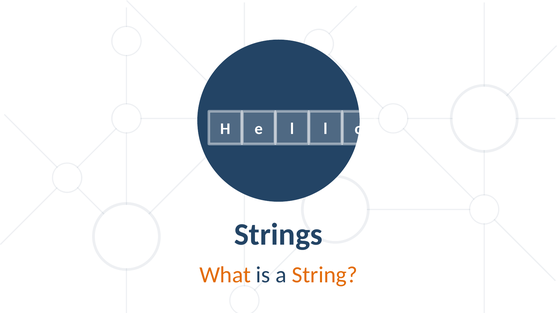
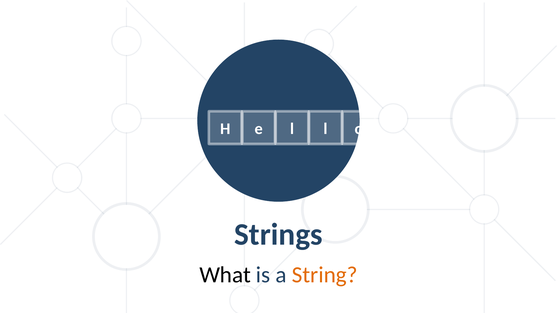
What colour: orange -> black
